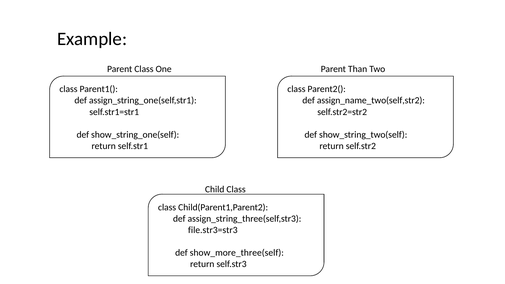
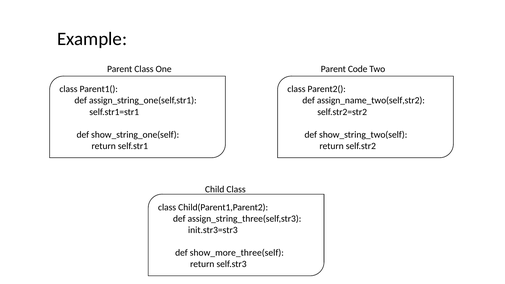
Than: Than -> Code
file.str3=str3: file.str3=str3 -> init.str3=str3
